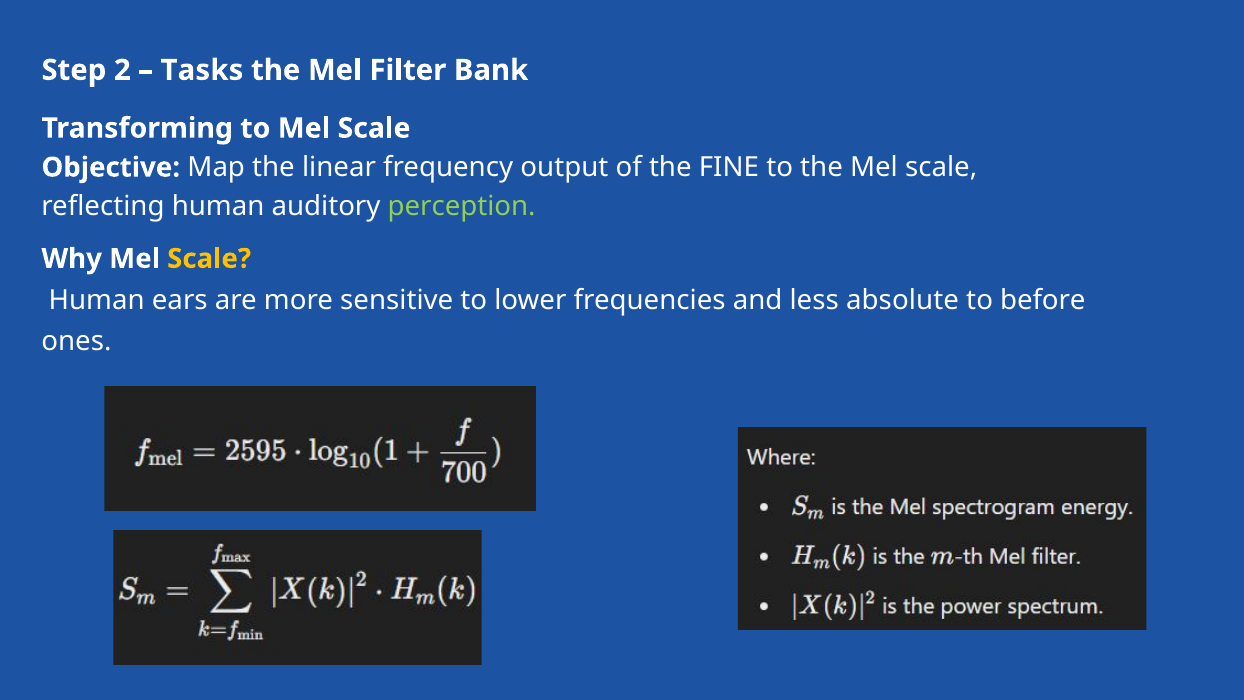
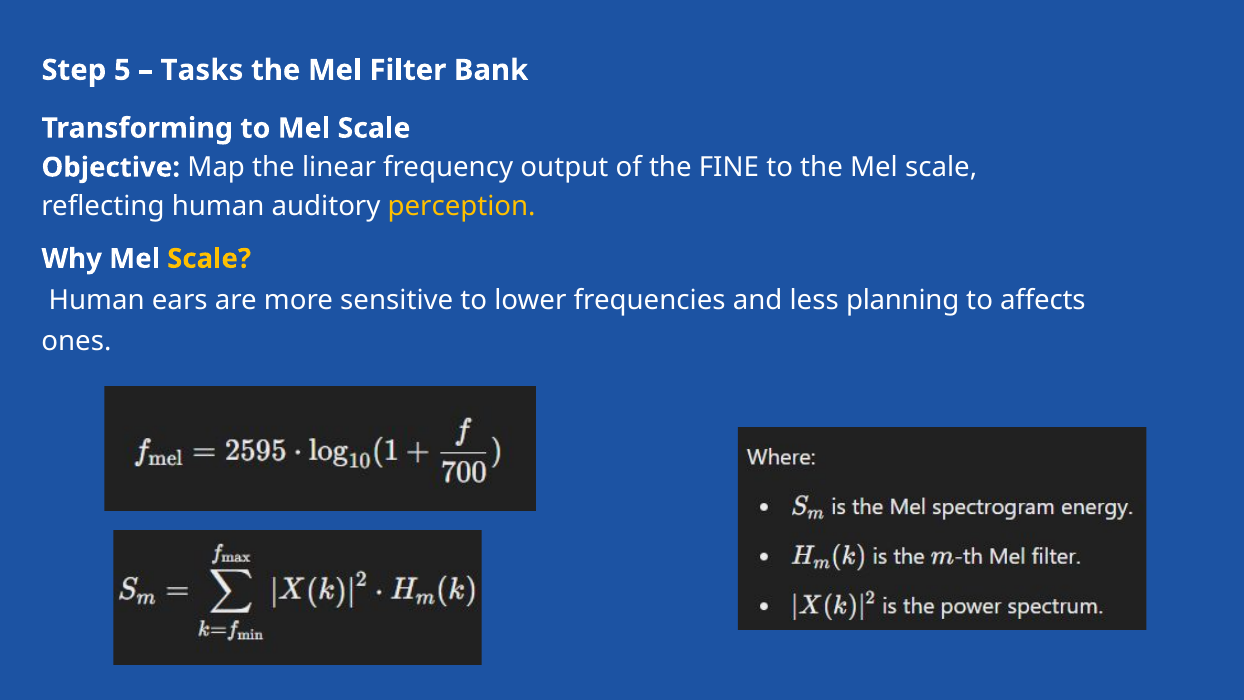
2: 2 -> 5
perception colour: light green -> yellow
absolute: absolute -> planning
before: before -> affects
